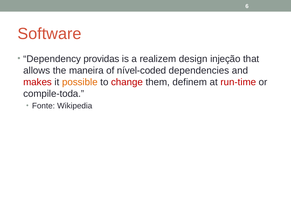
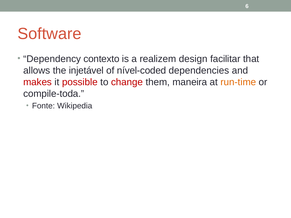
providas: providas -> contexto
injeção: injeção -> facilitar
maneira: maneira -> injetável
possible colour: orange -> red
definem: definem -> maneira
run-time colour: red -> orange
